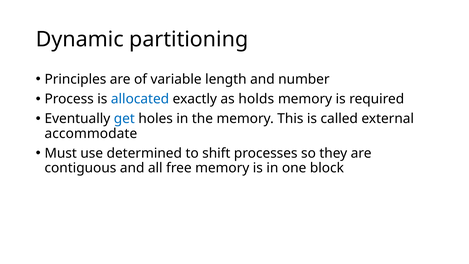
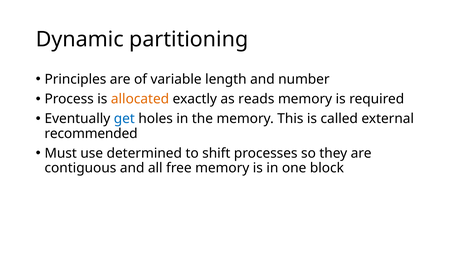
allocated colour: blue -> orange
holds: holds -> reads
accommodate: accommodate -> recommended
